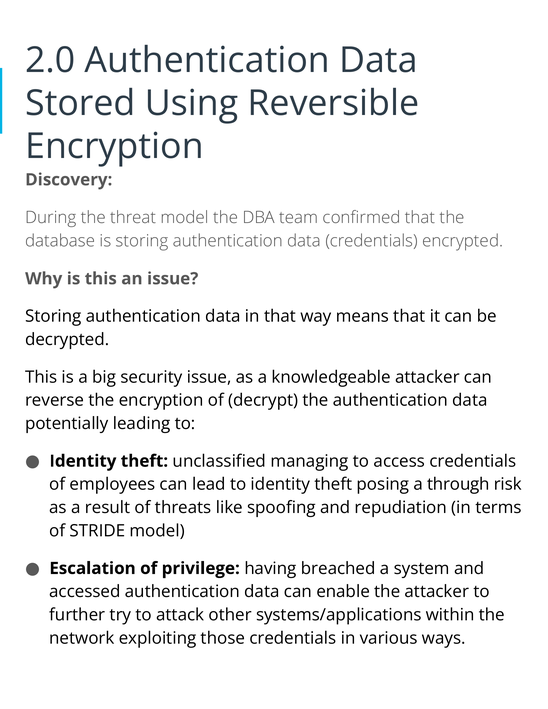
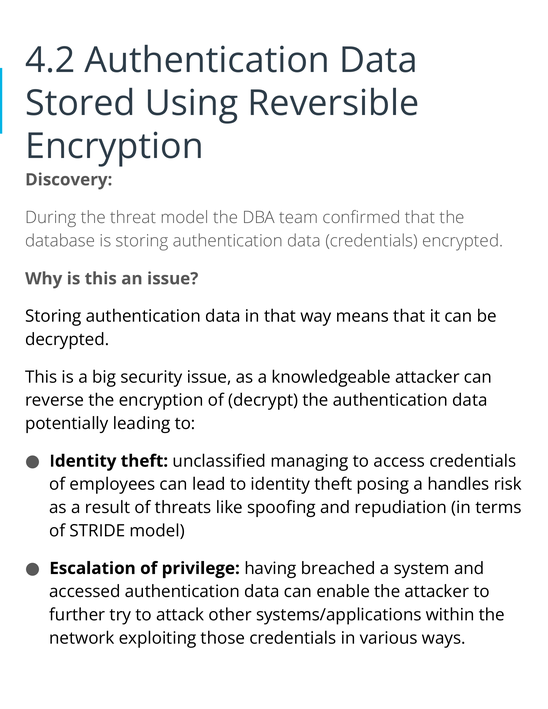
2.0: 2.0 -> 4.2
through: through -> handles
